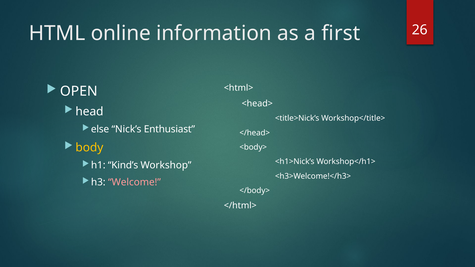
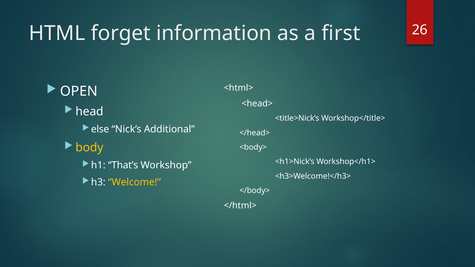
online: online -> forget
Enthusiast: Enthusiast -> Additional
Kind’s: Kind’s -> That’s
Welcome colour: pink -> yellow
